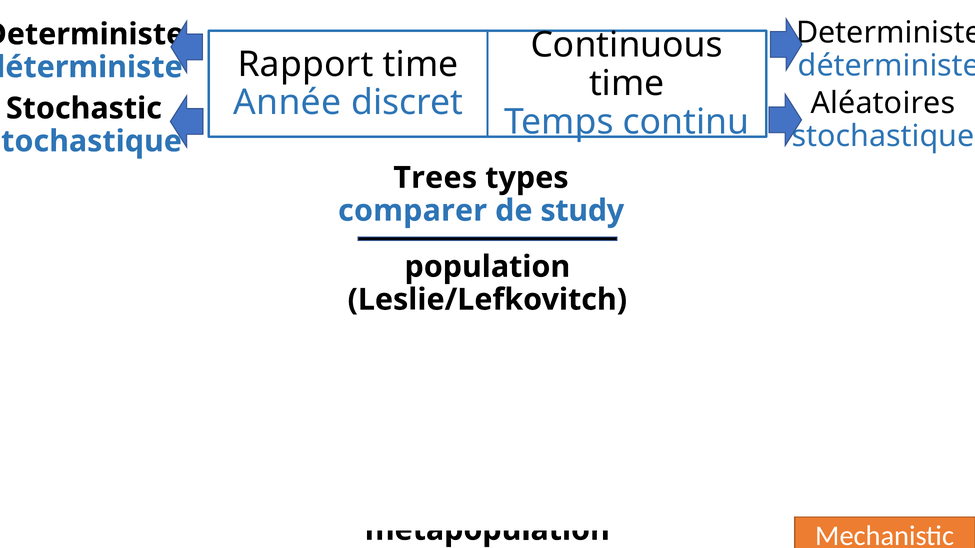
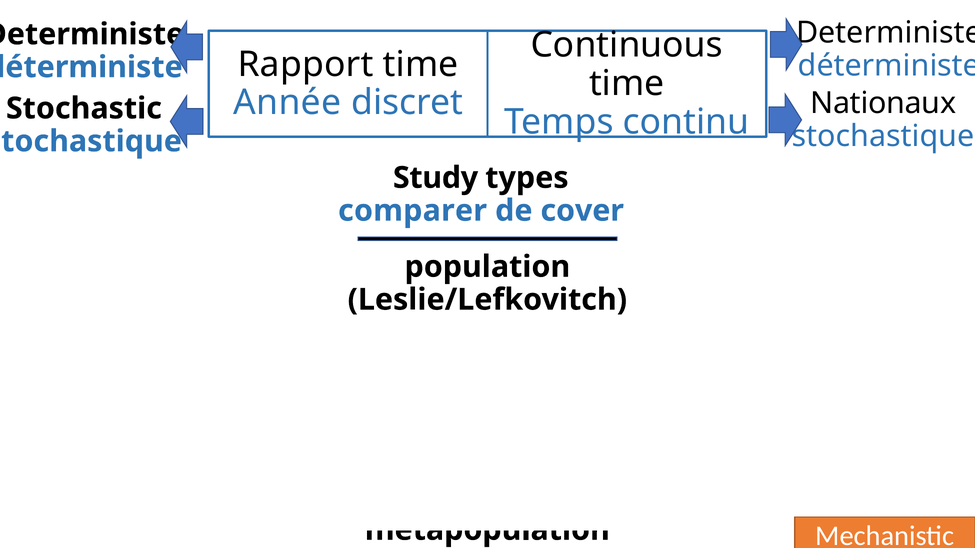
Aléatoires: Aléatoires -> Nationaux
Trees: Trees -> Study
study: study -> cover
